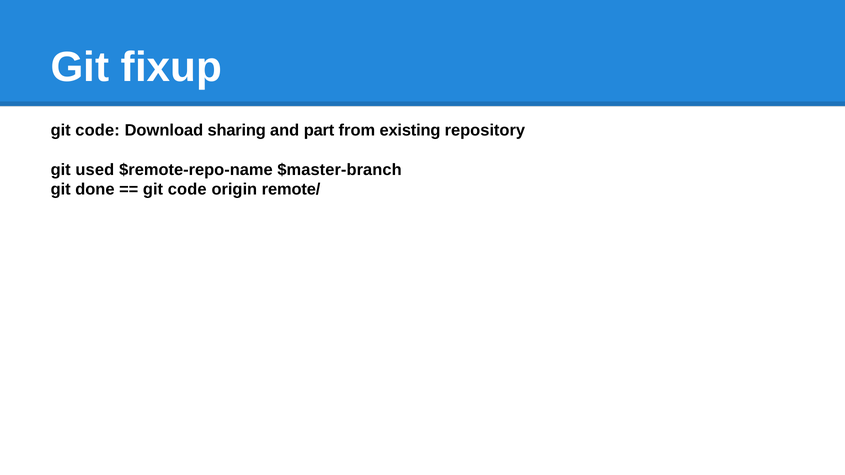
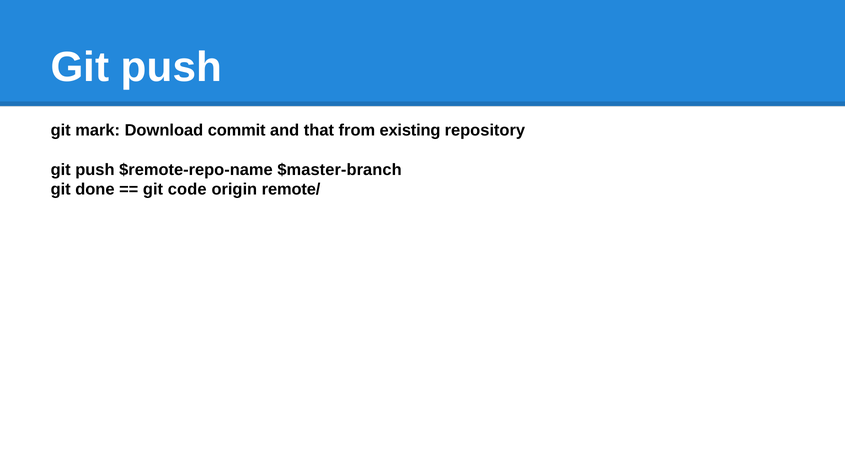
fixup at (171, 67): fixup -> push
code at (98, 130): code -> mark
sharing: sharing -> commit
part: part -> that
used at (95, 170): used -> push
